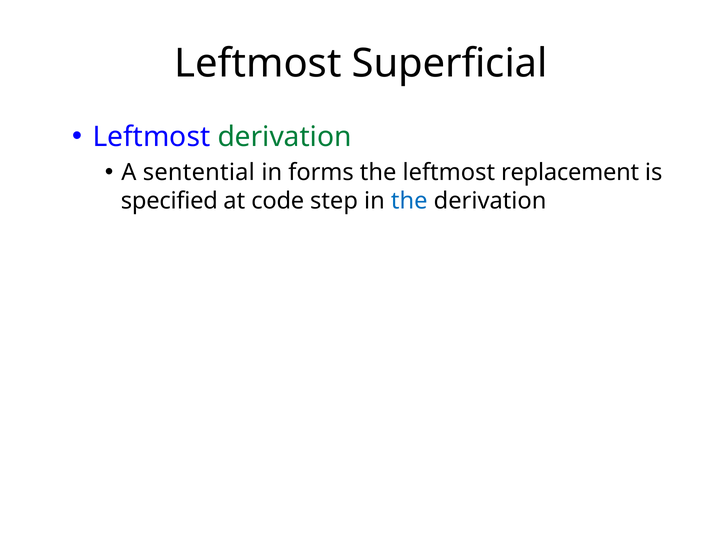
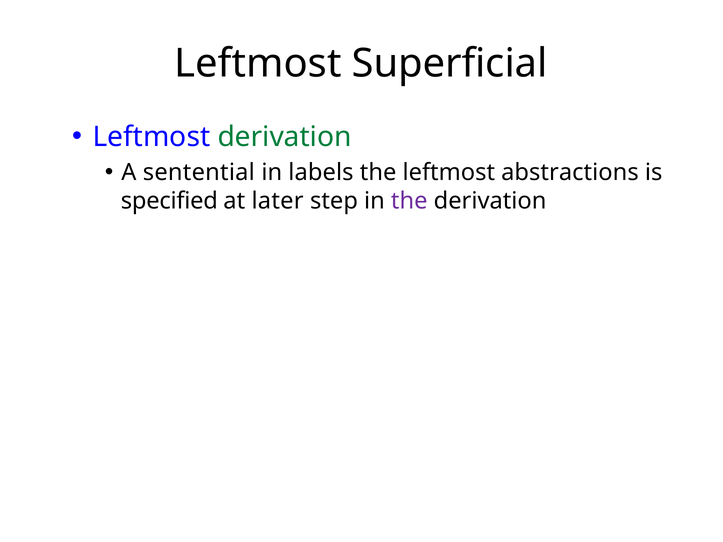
forms: forms -> labels
replacement: replacement -> abstractions
code: code -> later
the at (409, 201) colour: blue -> purple
